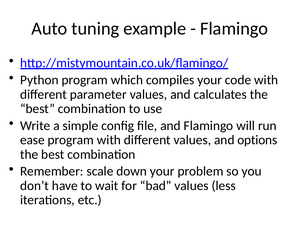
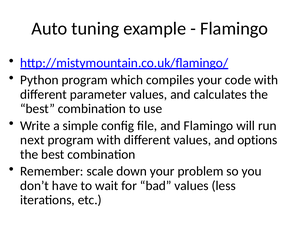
ease: ease -> next
